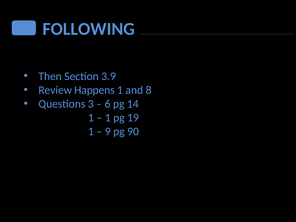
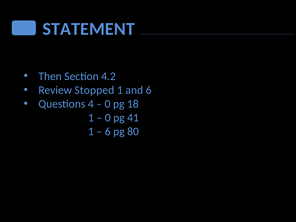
FOLLOWING: FOLLOWING -> STATEMENT
3.9: 3.9 -> 4.2
Happens: Happens -> Stopped
and 8: 8 -> 6
3: 3 -> 4
6 at (108, 104): 6 -> 0
14: 14 -> 18
1 at (108, 118): 1 -> 0
19: 19 -> 41
9 at (108, 132): 9 -> 6
90: 90 -> 80
